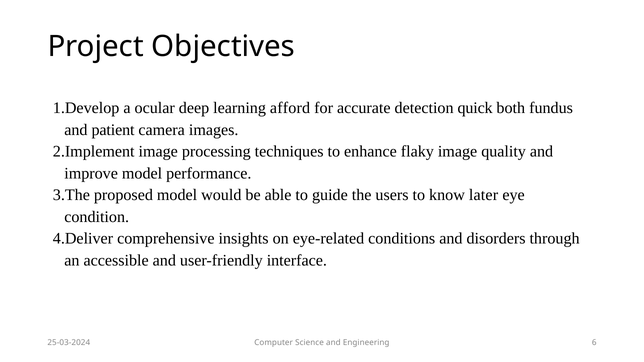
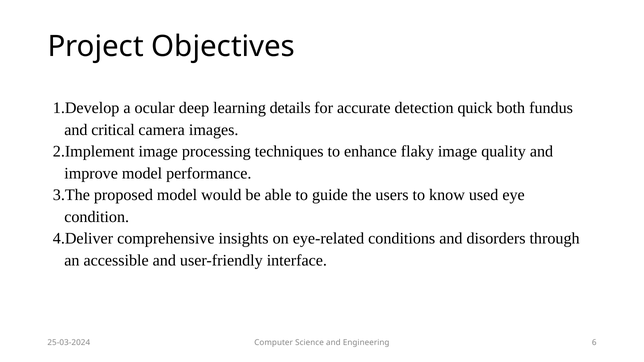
afford: afford -> details
patient: patient -> critical
later: later -> used
